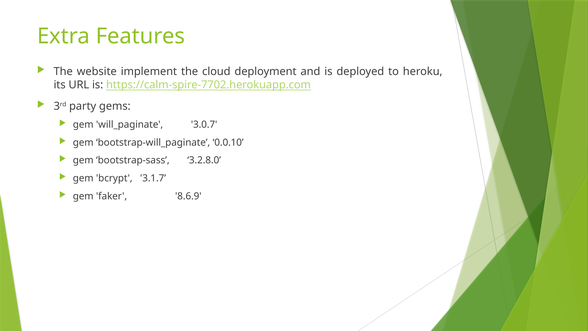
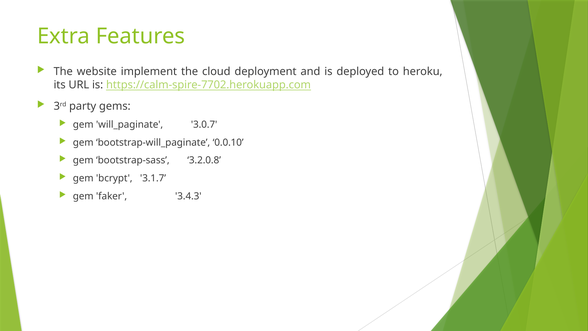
3.2.8.0: 3.2.8.0 -> 3.2.0.8
8.6.9: 8.6.9 -> 3.4.3
